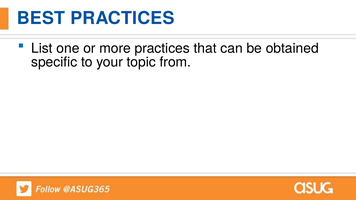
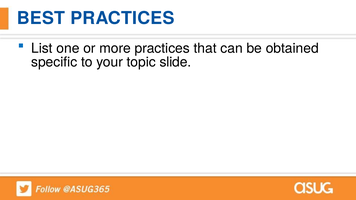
from: from -> slide
